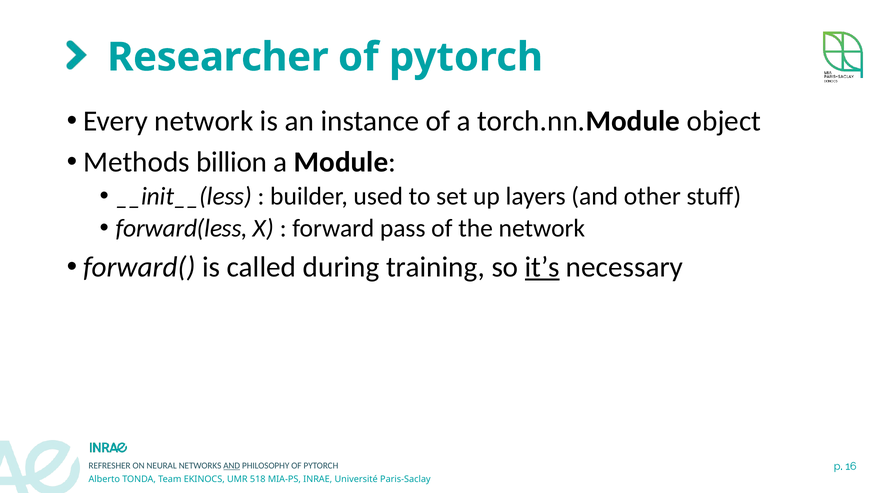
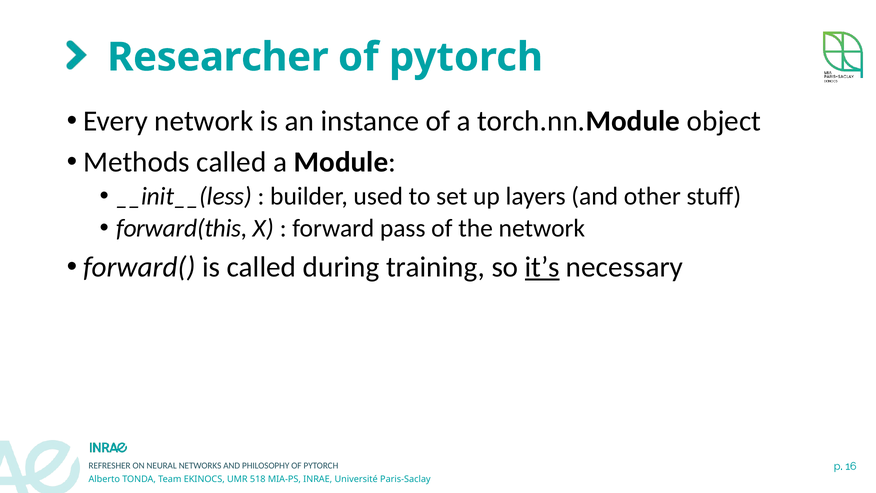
Methods billion: billion -> called
forward(less: forward(less -> forward(this
AND at (232, 466) underline: present -> none
